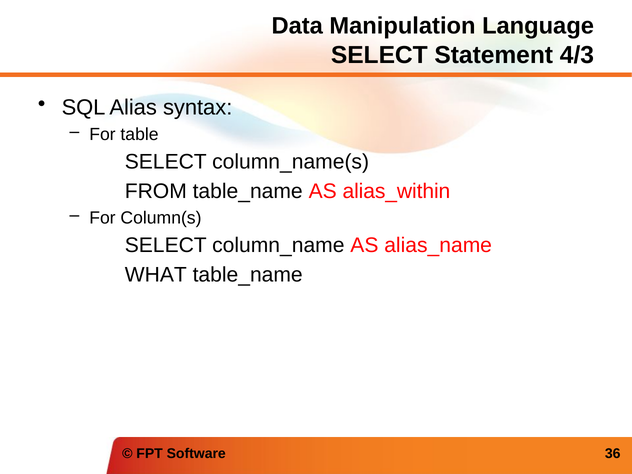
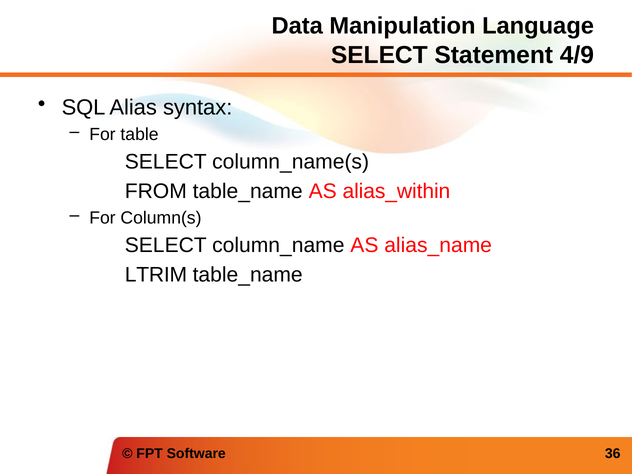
4/3: 4/3 -> 4/9
WHAT: WHAT -> LTRIM
